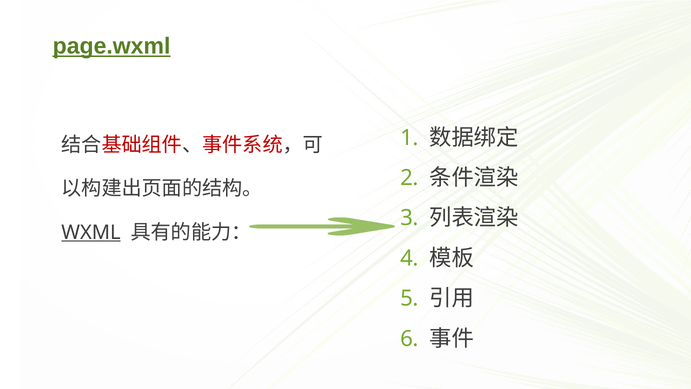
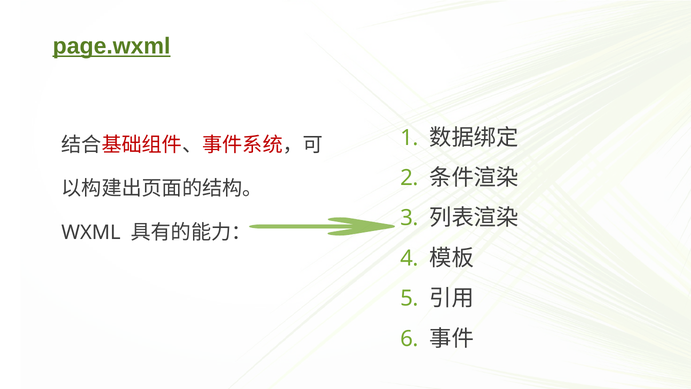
WXML underline: present -> none
